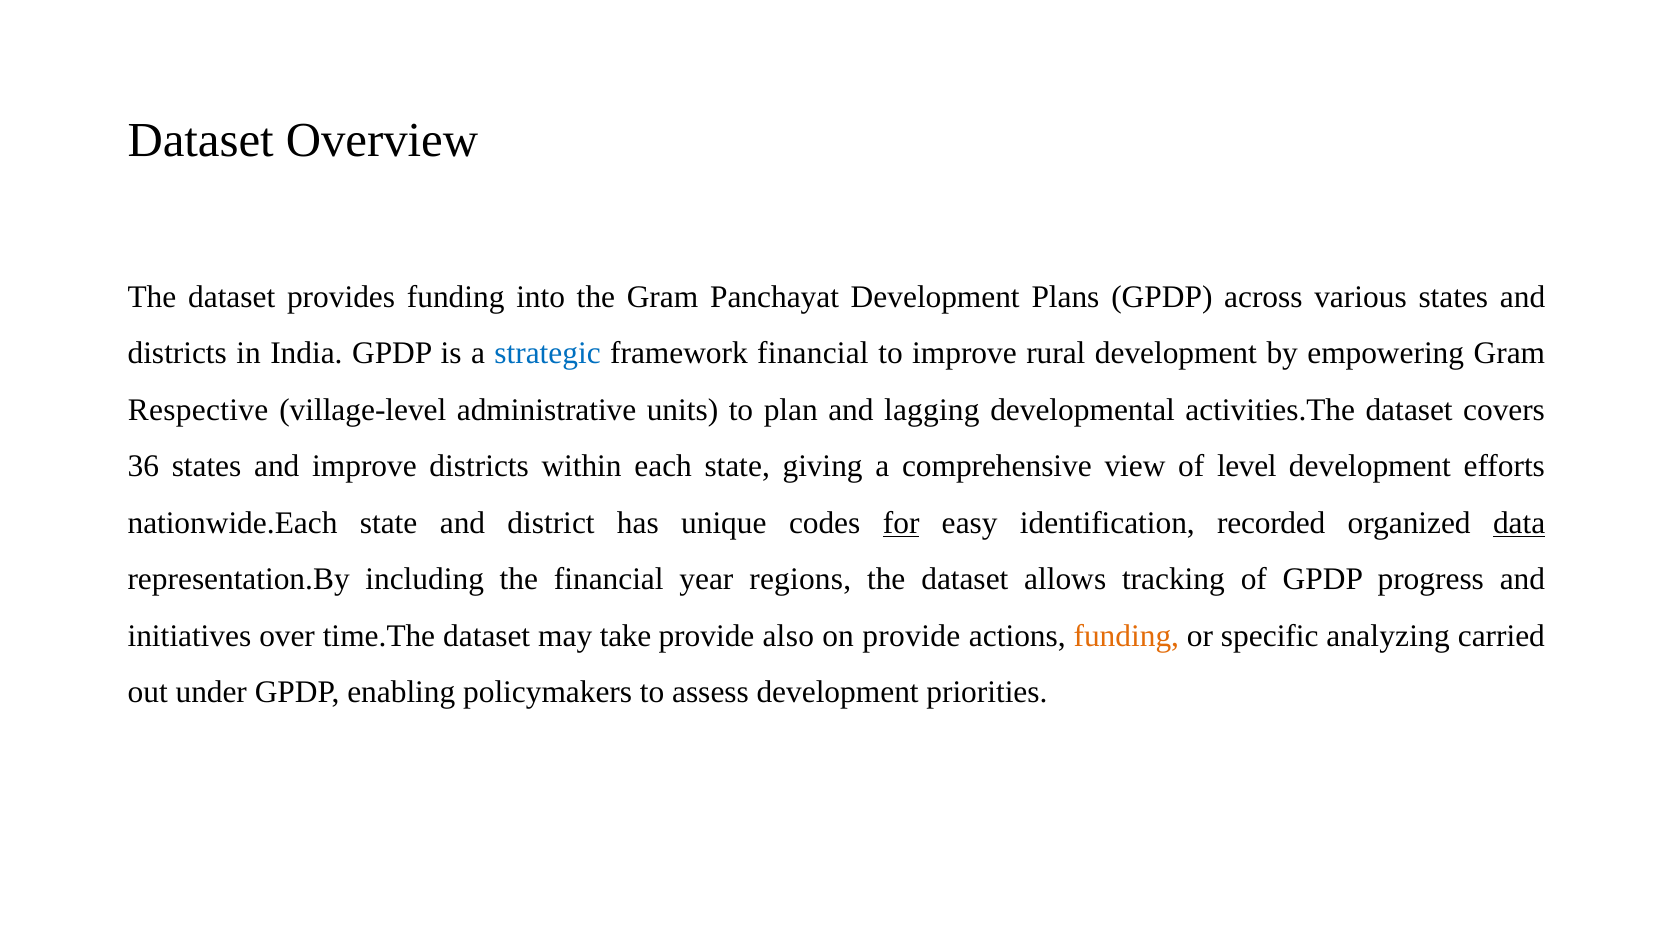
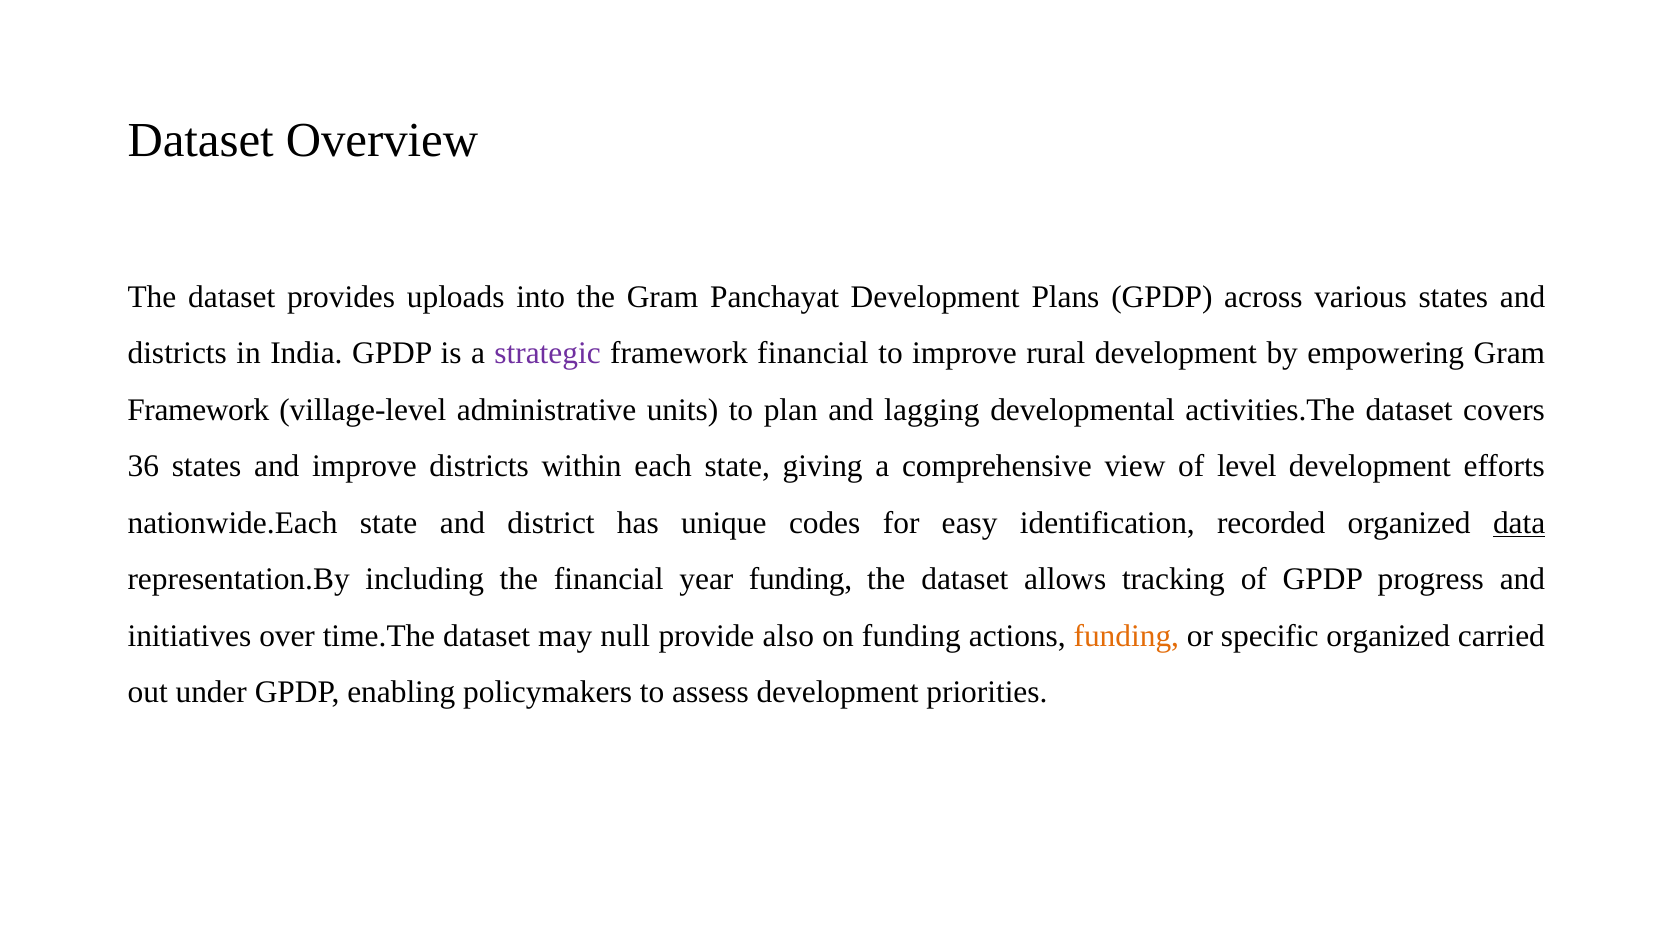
provides funding: funding -> uploads
strategic colour: blue -> purple
Respective at (198, 410): Respective -> Framework
for underline: present -> none
year regions: regions -> funding
take: take -> null
on provide: provide -> funding
specific analyzing: analyzing -> organized
